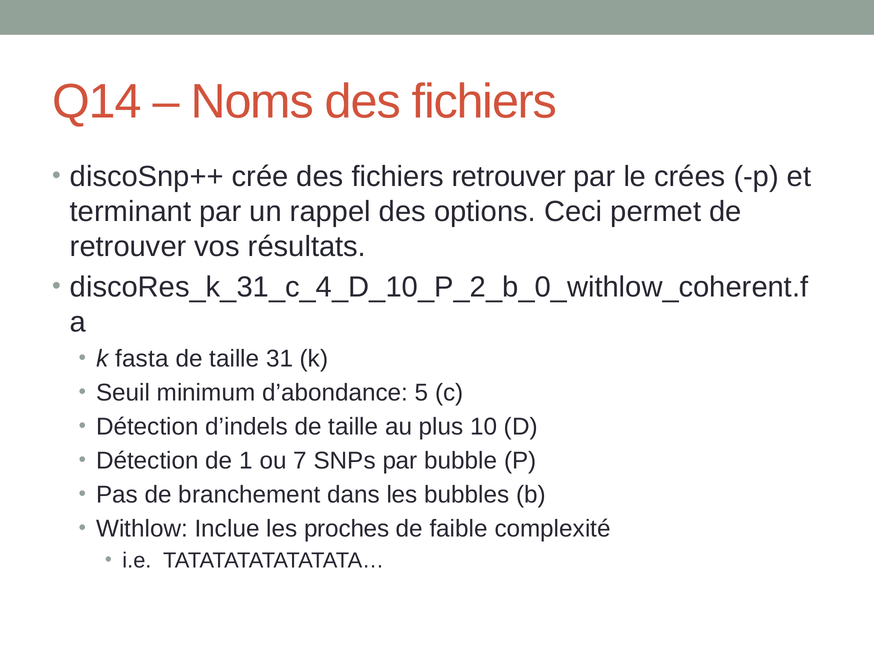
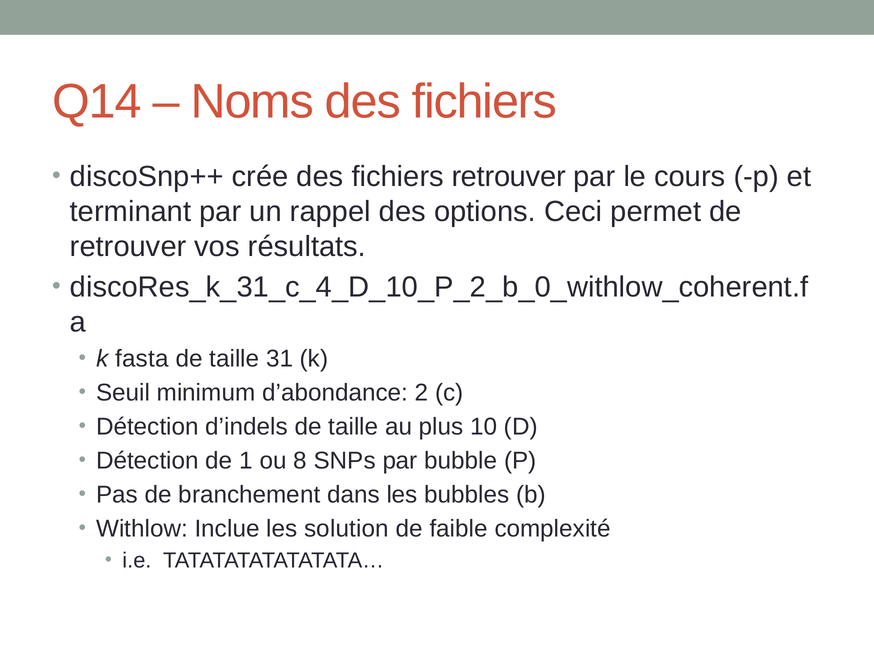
crées: crées -> cours
5: 5 -> 2
7: 7 -> 8
proches: proches -> solution
